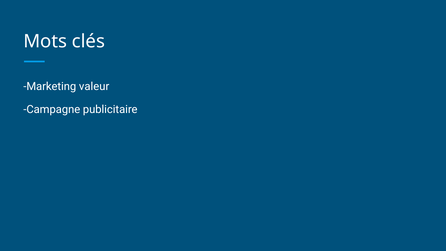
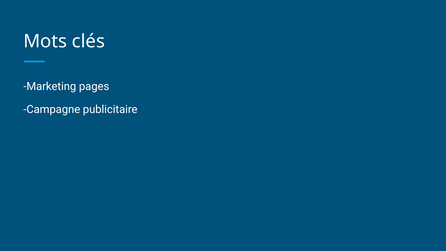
valeur: valeur -> pages
